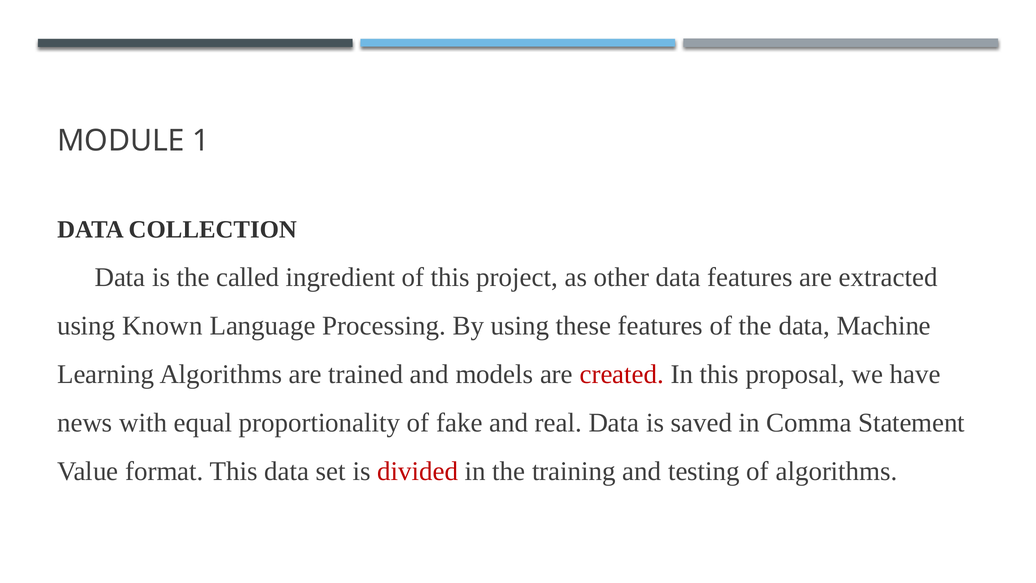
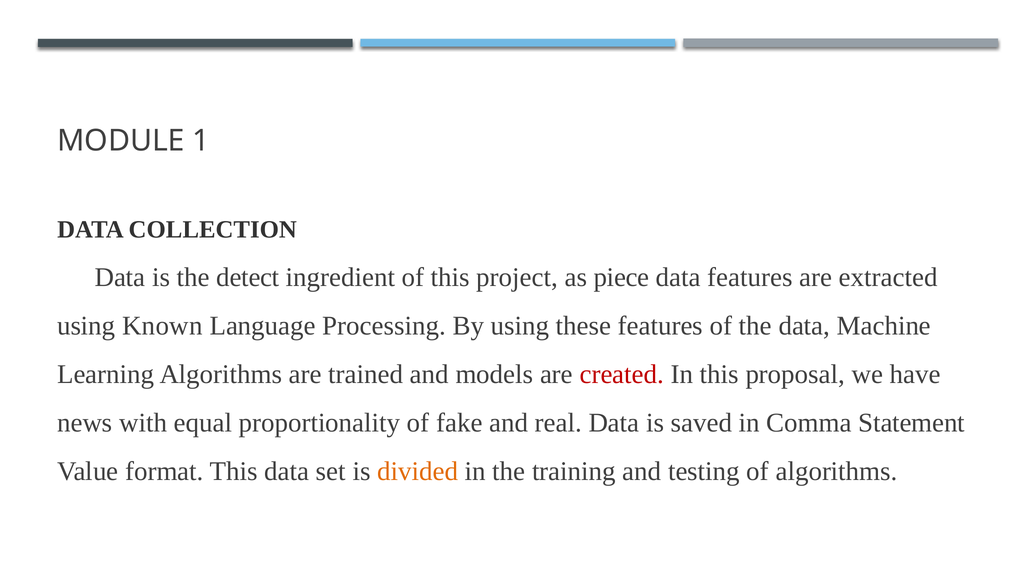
called: called -> detect
other: other -> piece
divided colour: red -> orange
